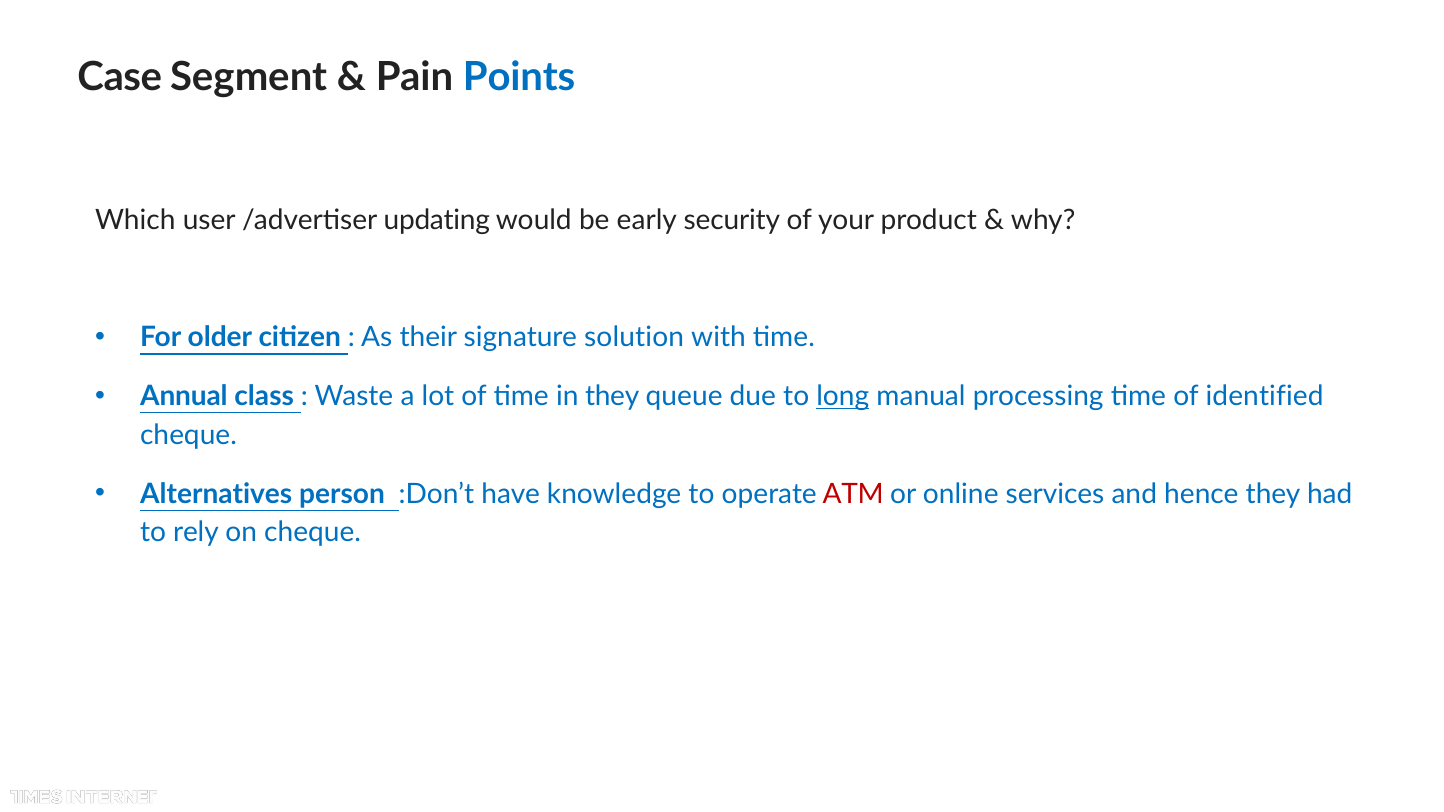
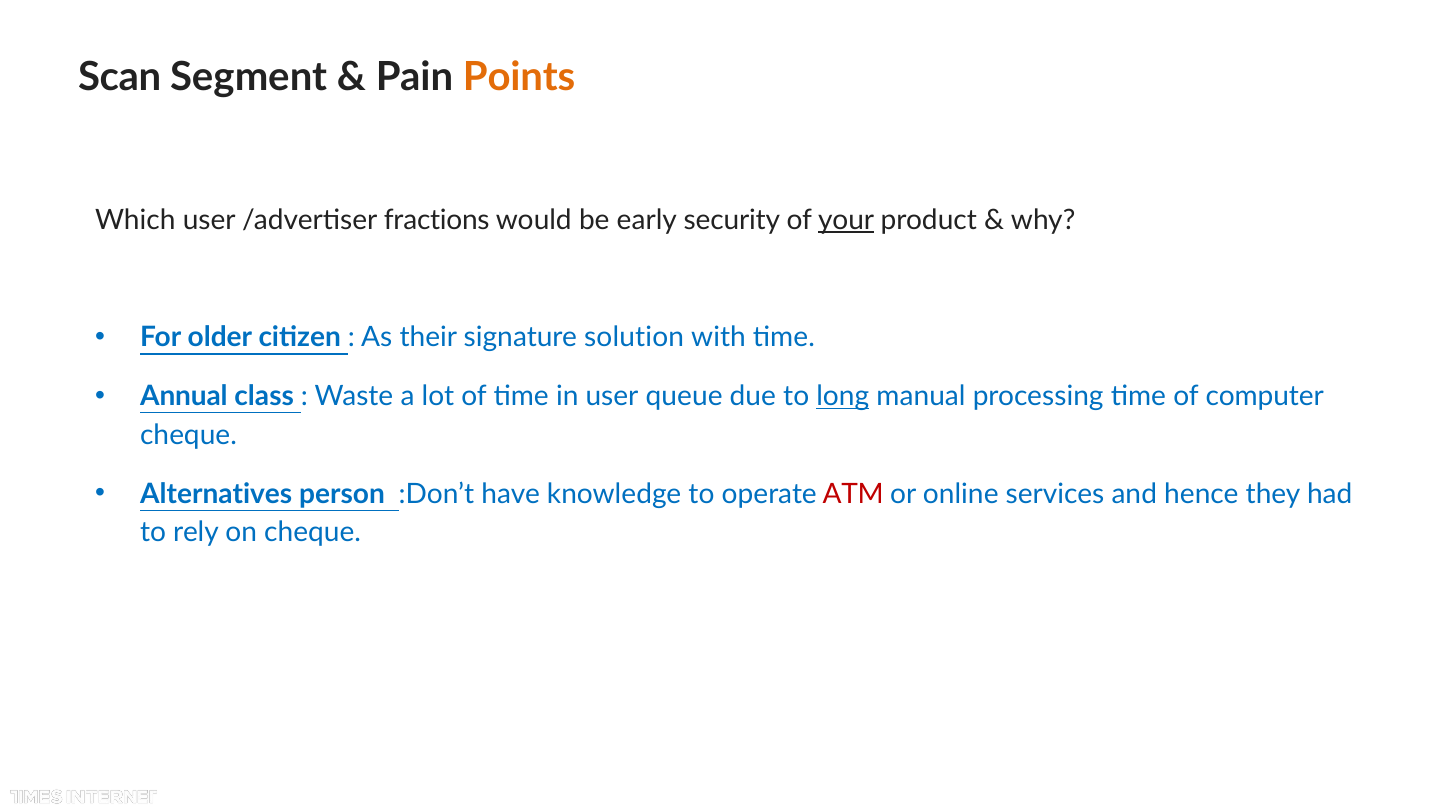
Case: Case -> Scan
Points colour: blue -> orange
updating: updating -> fractions
your underline: none -> present
in they: they -> user
identified: identified -> computer
